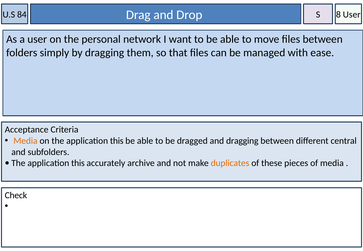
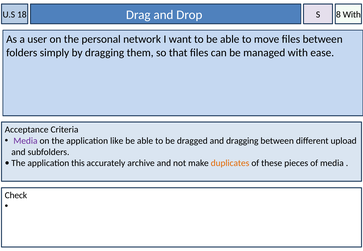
84: 84 -> 18
8 User: User -> With
Media at (25, 141) colour: orange -> purple
on the application this: this -> like
central: central -> upload
